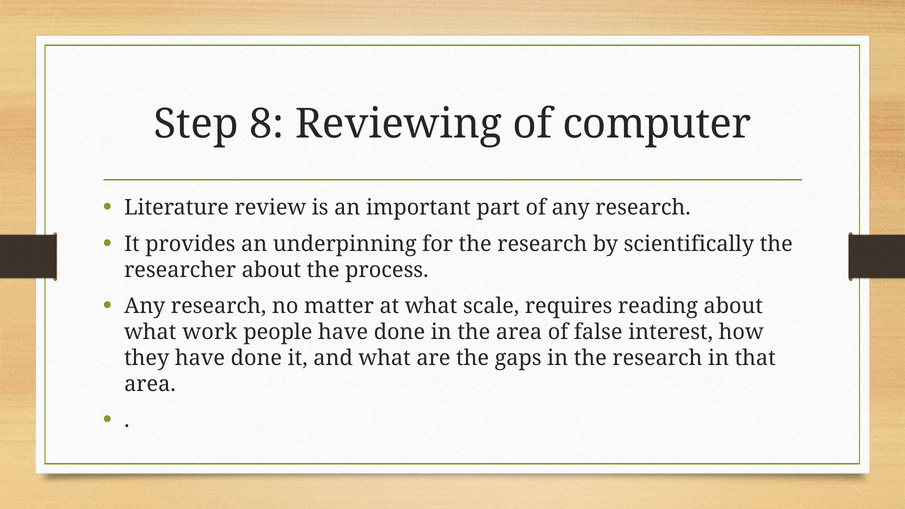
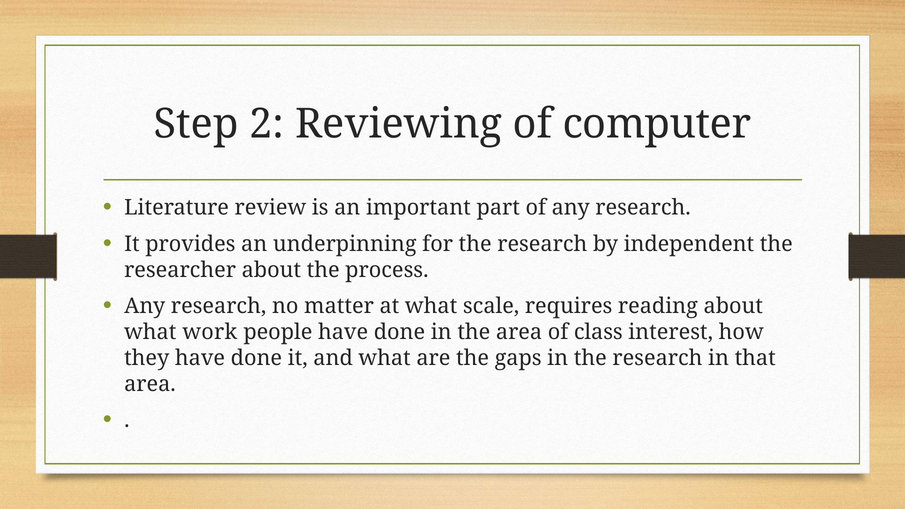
8: 8 -> 2
scientifically: scientifically -> independent
false: false -> class
